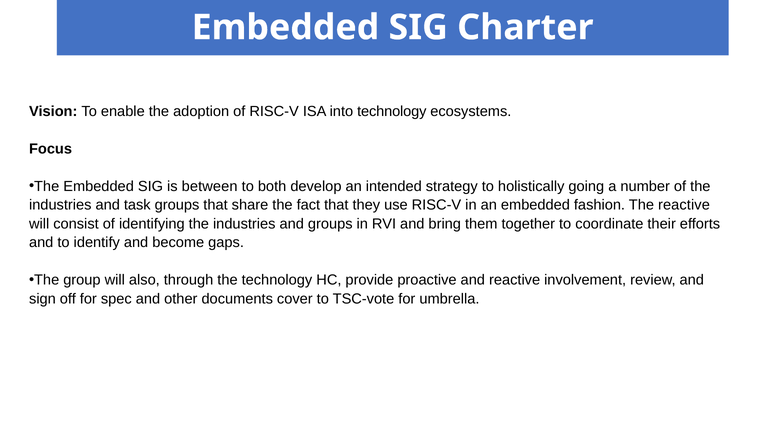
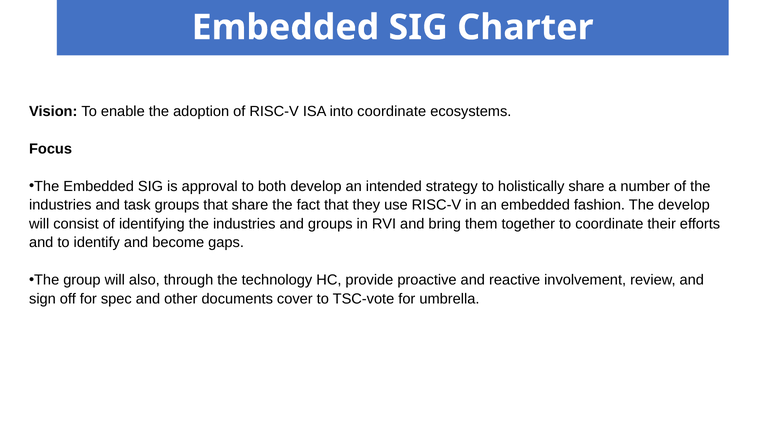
into technology: technology -> coordinate
between: between -> approval
holistically going: going -> share
The reactive: reactive -> develop
